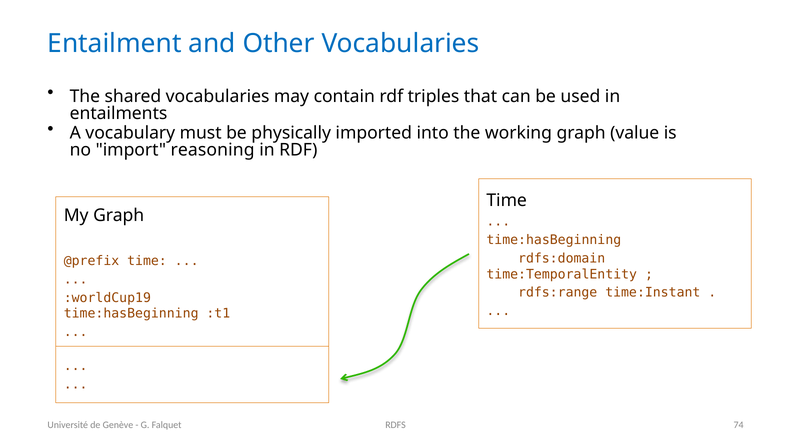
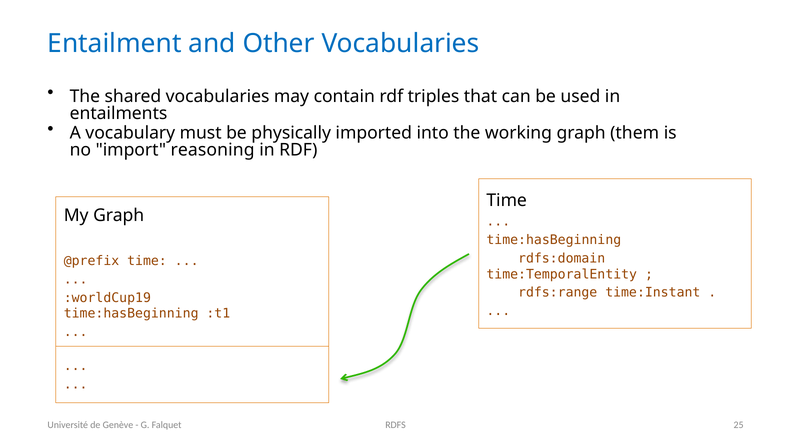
value: value -> them
74: 74 -> 25
